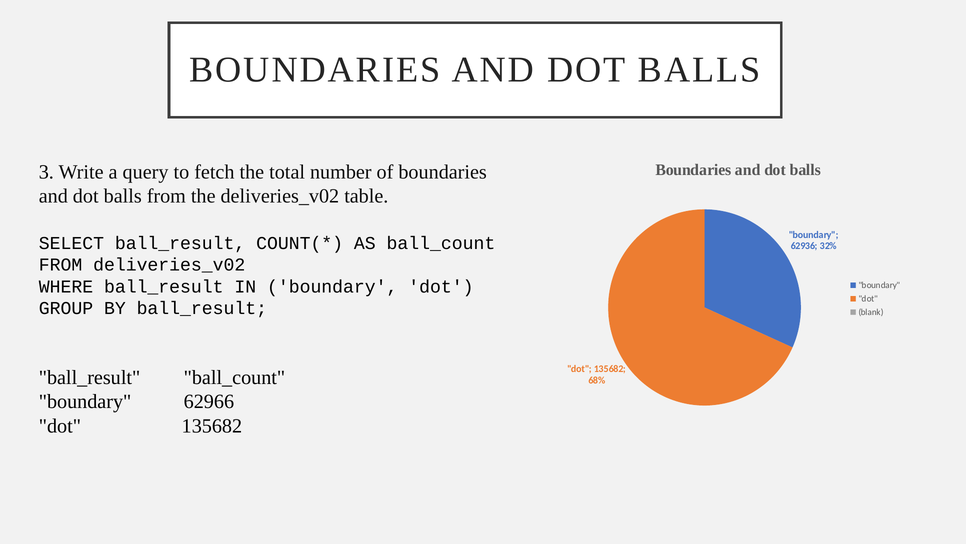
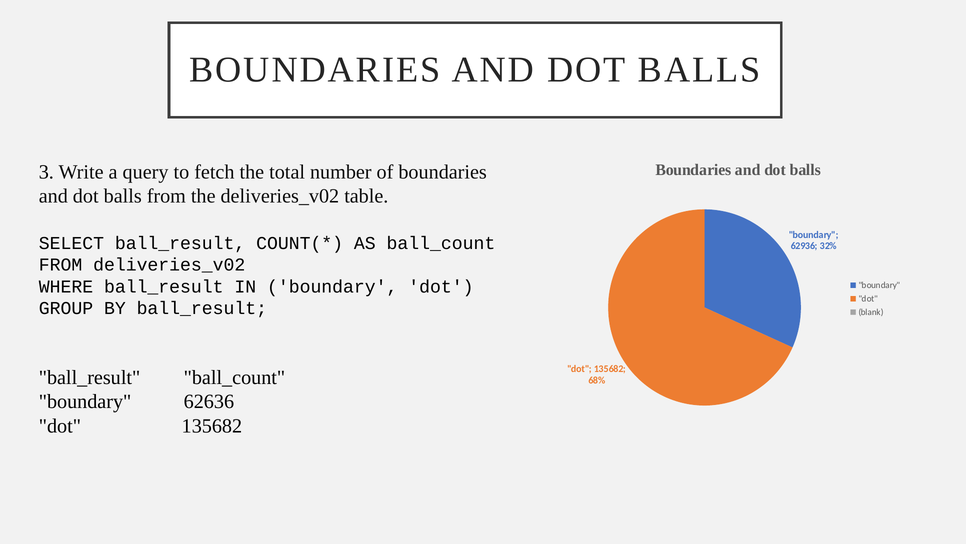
62966: 62966 -> 62636
